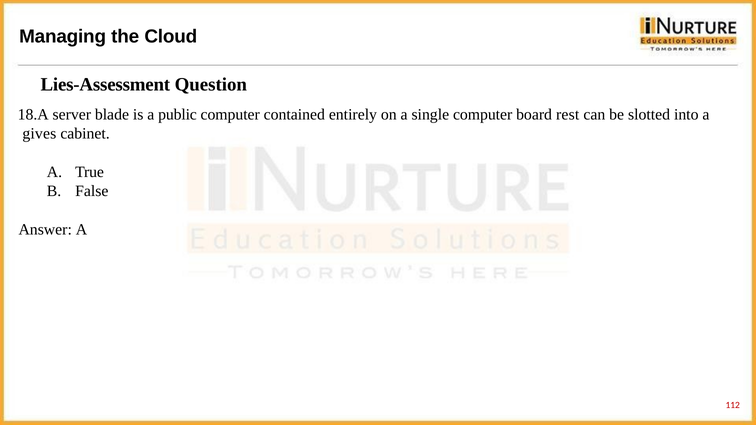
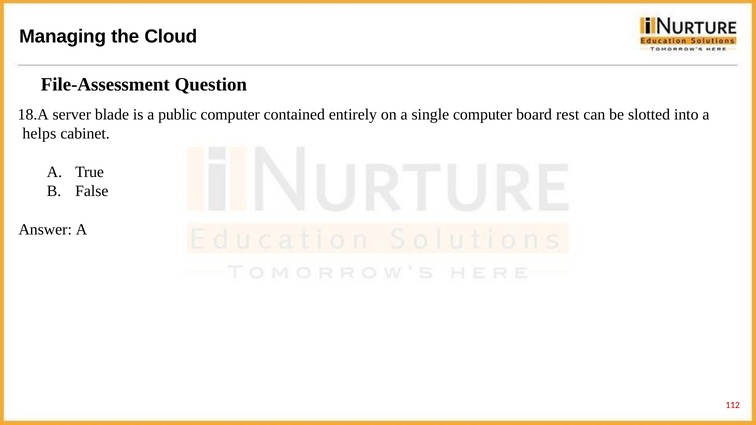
Lies-Assessment: Lies-Assessment -> File-Assessment
gives: gives -> helps
